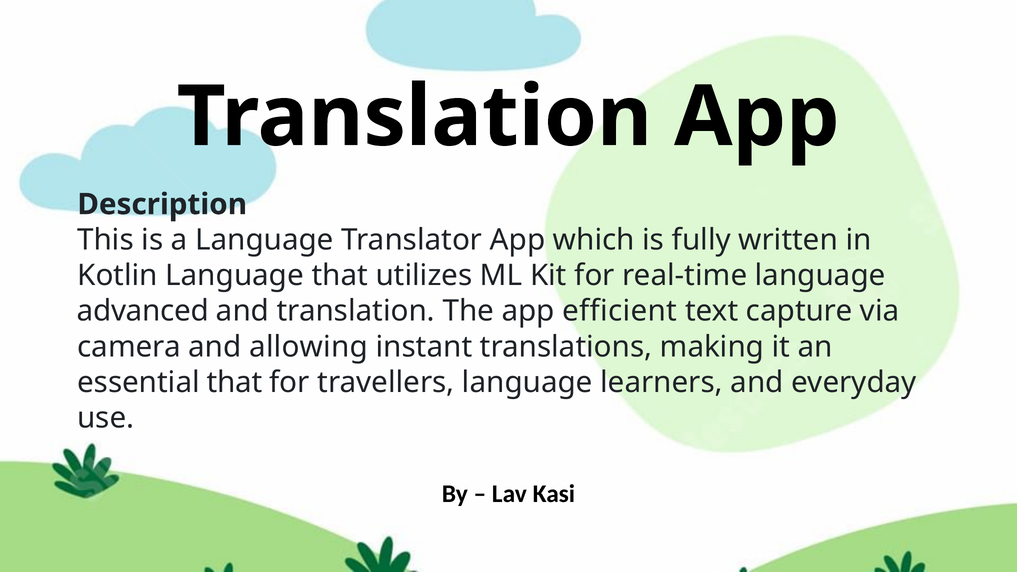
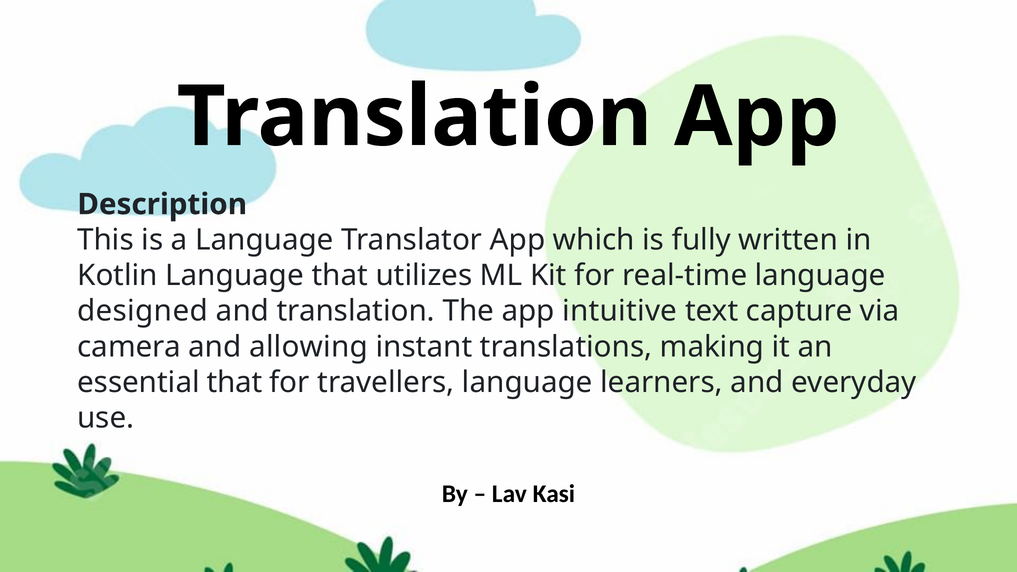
advanced: advanced -> designed
efficient: efficient -> intuitive
